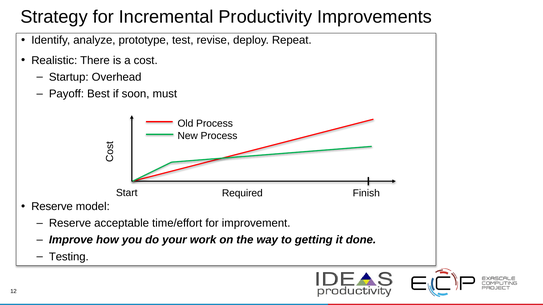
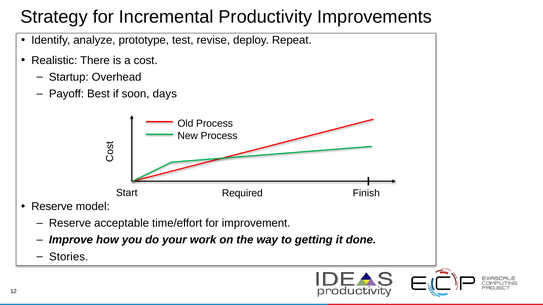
must: must -> days
Testing: Testing -> Stories
